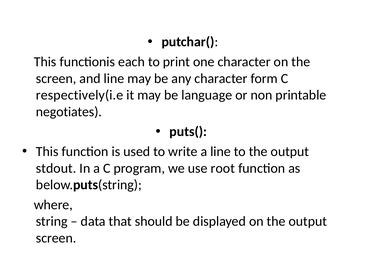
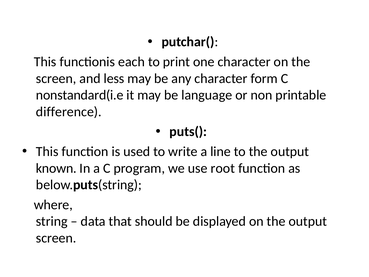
and line: line -> less
respectively(i.e: respectively(i.e -> nonstandard(i.e
negotiates: negotiates -> difference
stdout: stdout -> known
